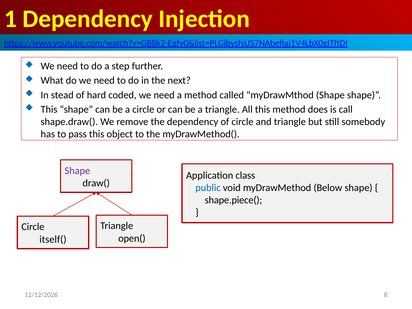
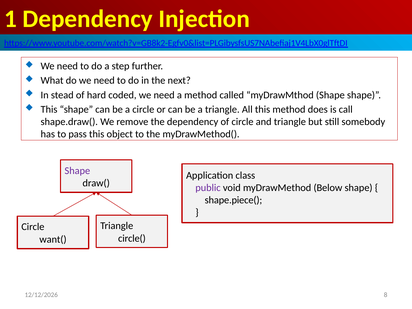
public colour: blue -> purple
open(: open( -> circle(
itself(: itself( -> want(
